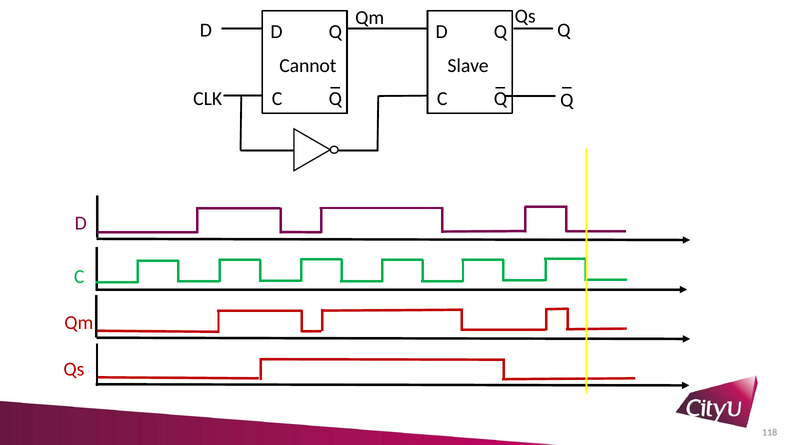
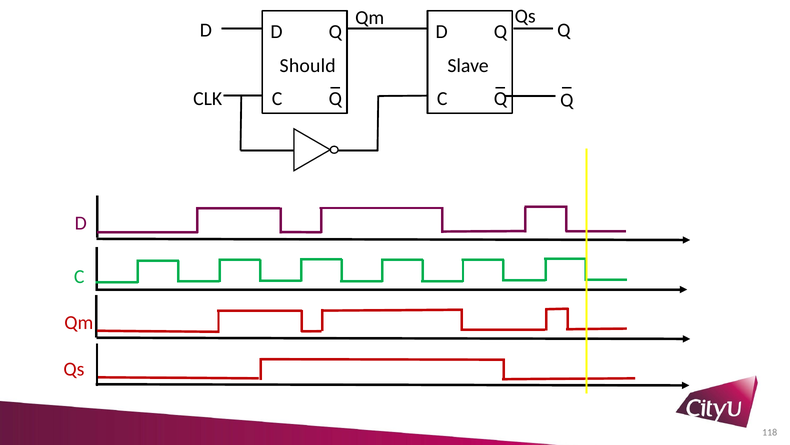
Cannot: Cannot -> Should
